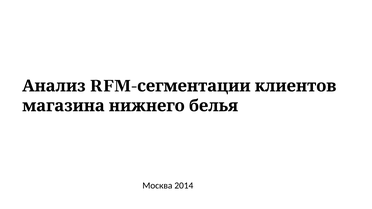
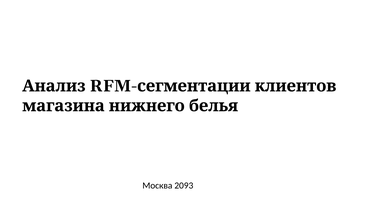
2014: 2014 -> 2093
